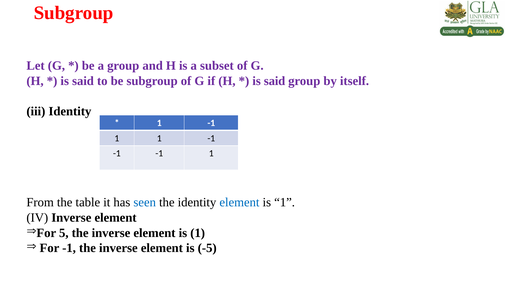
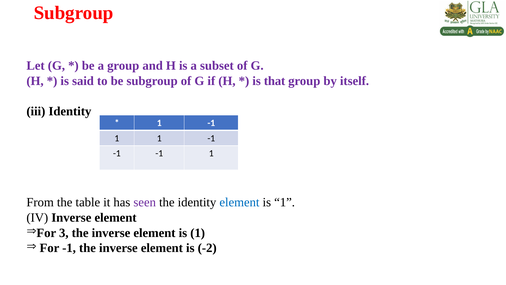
said at (275, 81): said -> that
seen colour: blue -> purple
5: 5 -> 3
-5: -5 -> -2
